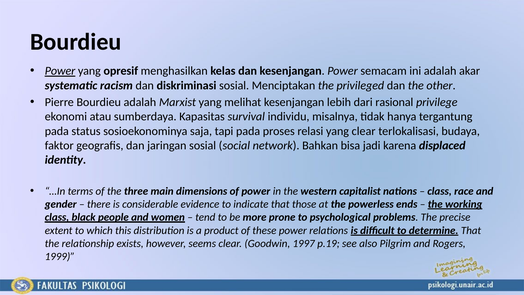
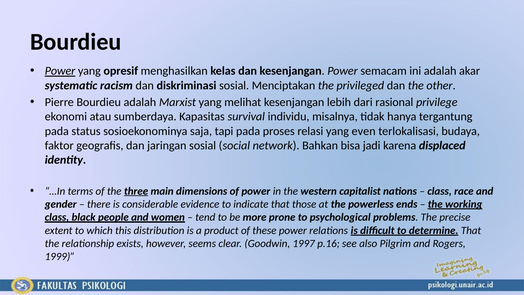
yang clear: clear -> even
three underline: none -> present
p.19: p.19 -> p.16
